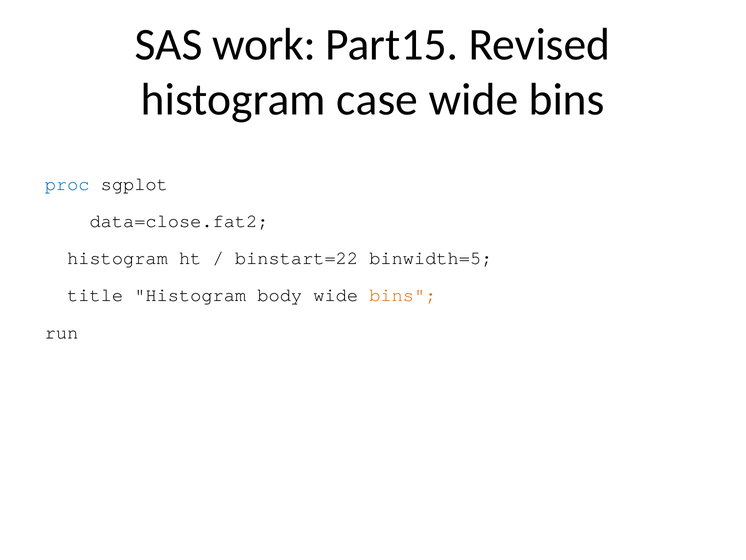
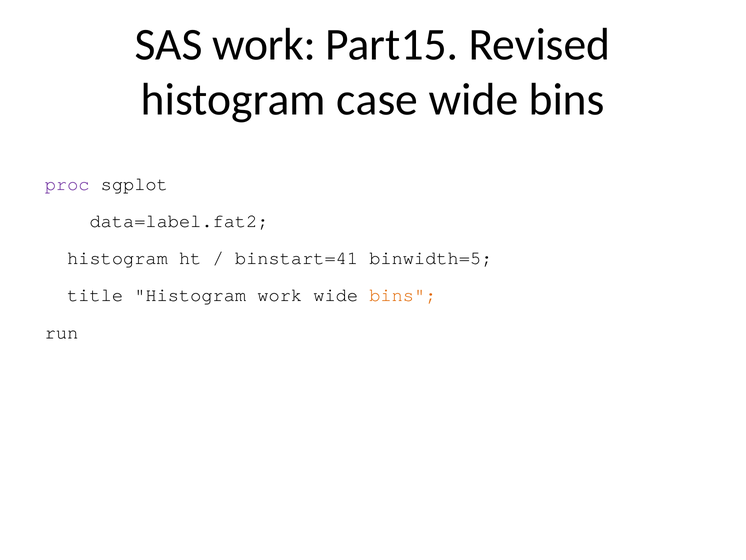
proc colour: blue -> purple
data=close.fat2: data=close.fat2 -> data=label.fat2
binstart=22: binstart=22 -> binstart=41
Histogram body: body -> work
